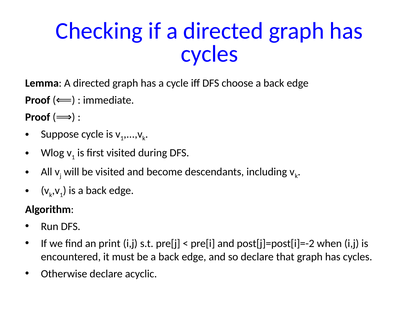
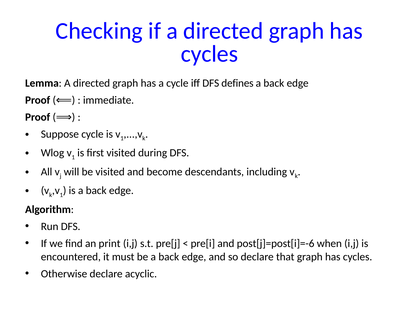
choose: choose -> defines
post[j]=post[i]=-2: post[j]=post[i]=-2 -> post[j]=post[i]=-6
